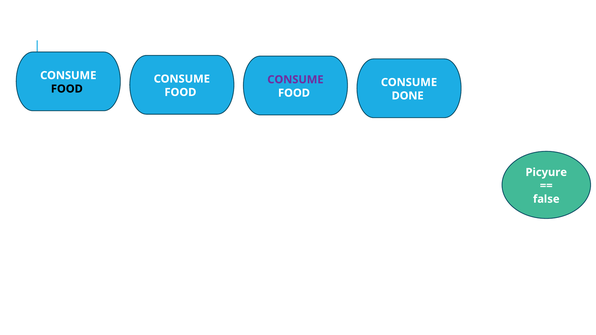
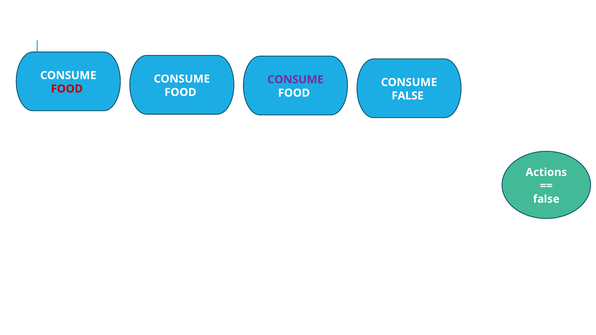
FOOD at (67, 89) colour: black -> red
DONE at (408, 96): DONE -> FALSE
Picyure: Picyure -> Actions
